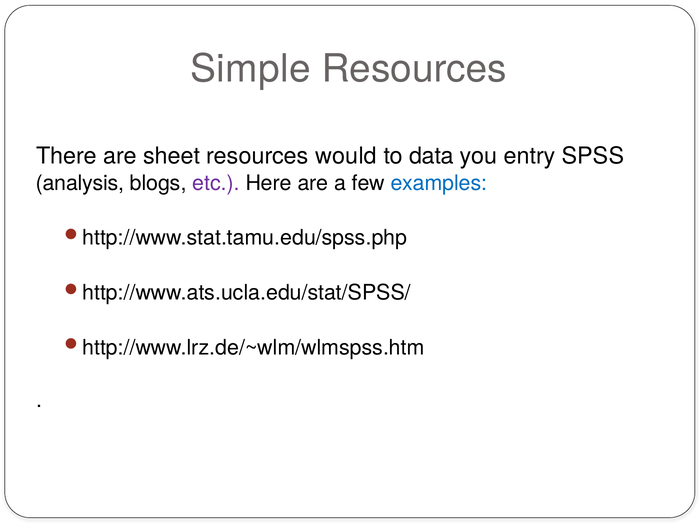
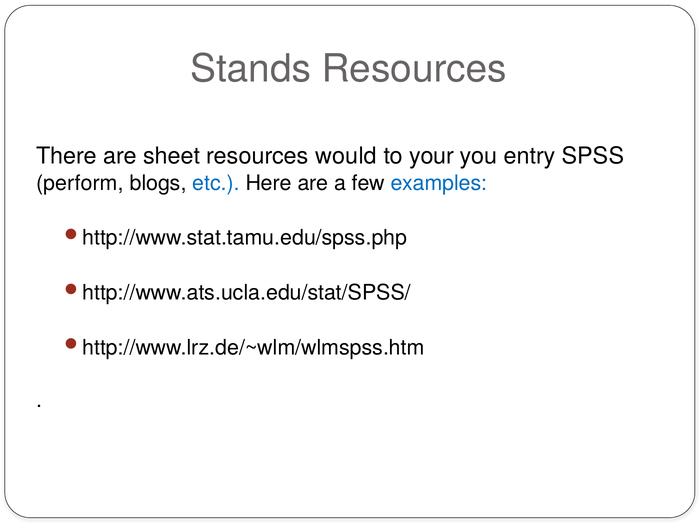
Simple: Simple -> Stands
data: data -> your
analysis: analysis -> perform
etc colour: purple -> blue
